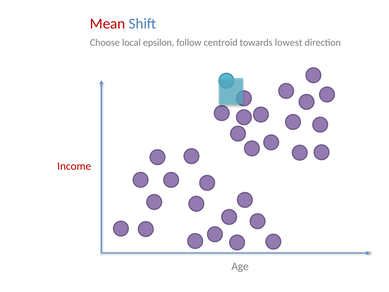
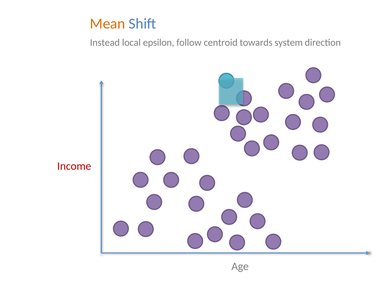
Mean colour: red -> orange
Choose: Choose -> Instead
lowest: lowest -> system
